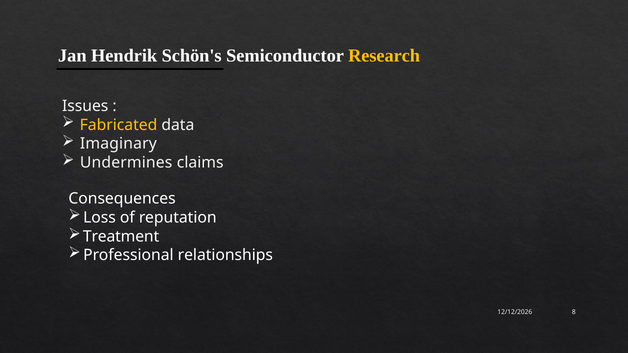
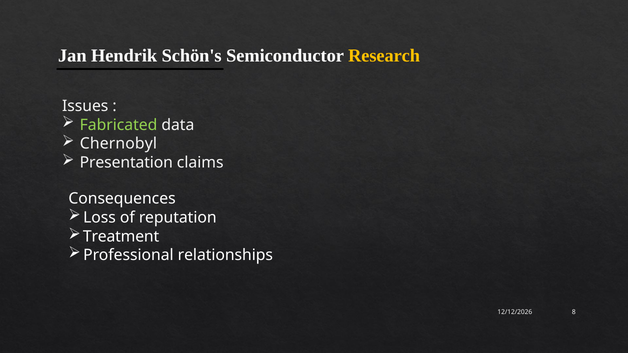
Fabricated colour: yellow -> light green
Imaginary: Imaginary -> Chernobyl
Undermines: Undermines -> Presentation
